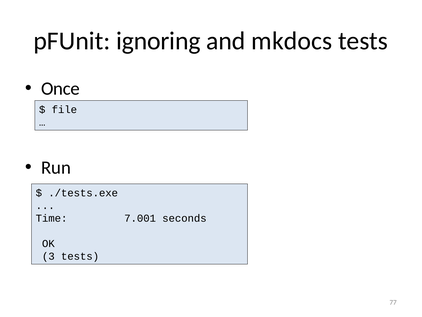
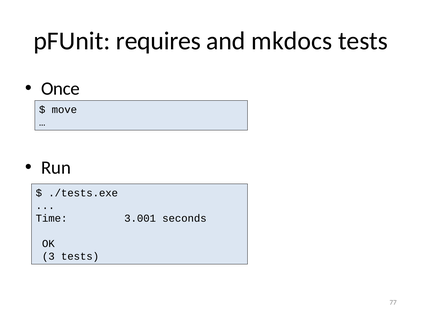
ignoring: ignoring -> requires
file: file -> move
7.001: 7.001 -> 3.001
